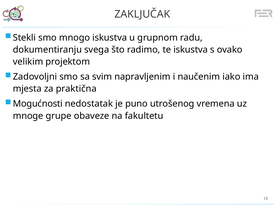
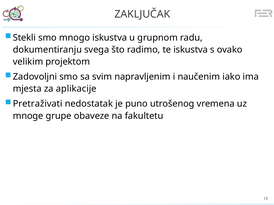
praktična: praktična -> aplikacije
Mogućnosti: Mogućnosti -> Pretraživati
